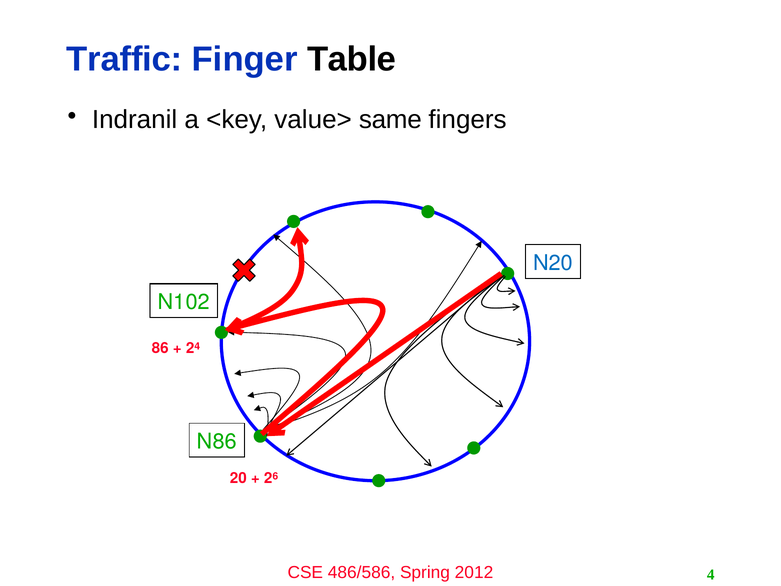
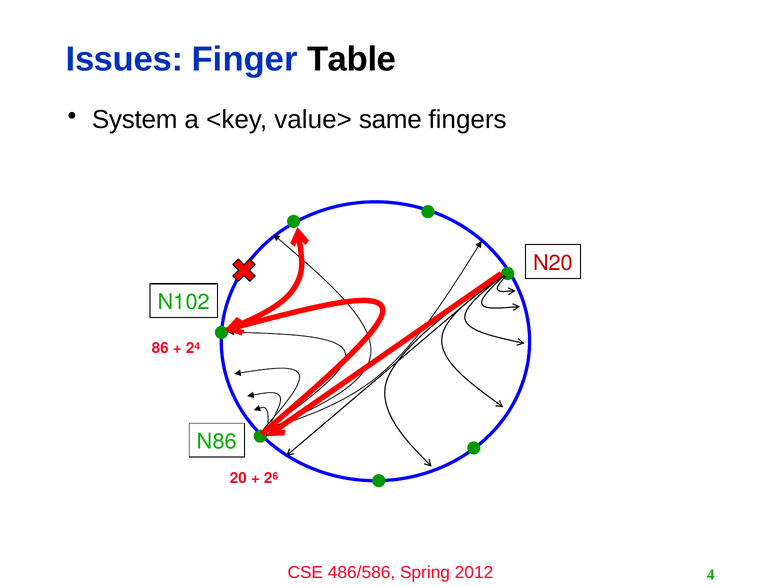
Traffic: Traffic -> Issues
Indranil: Indranil -> System
N20 colour: blue -> red
